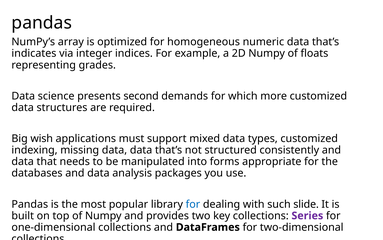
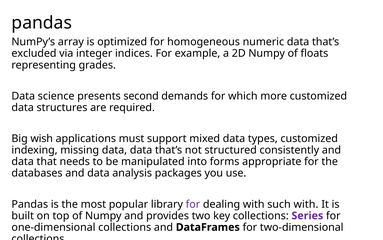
indicates: indicates -> excluded
for at (193, 204) colour: blue -> purple
such slide: slide -> with
